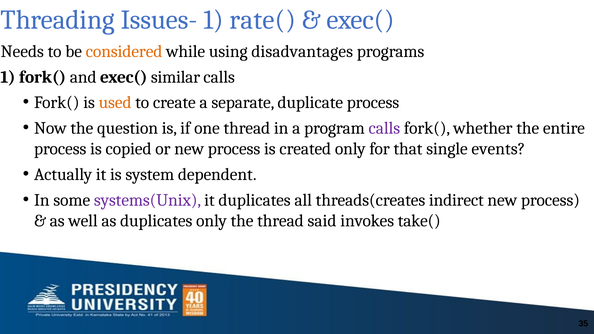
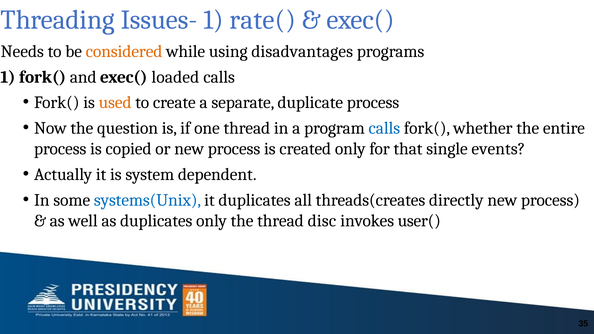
similar: similar -> loaded
calls at (384, 128) colour: purple -> blue
systems(Unix colour: purple -> blue
indirect: indirect -> directly
said: said -> disc
take(: take( -> user(
